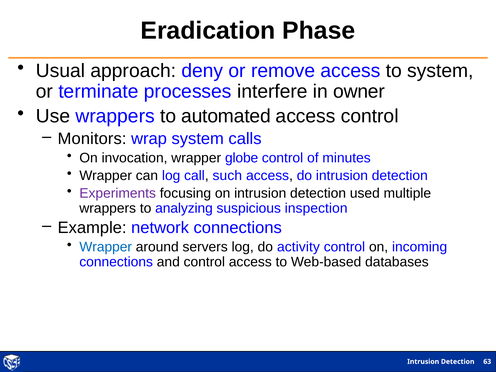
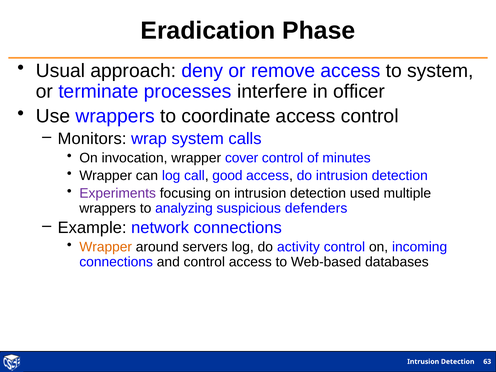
owner: owner -> officer
automated: automated -> coordinate
globe: globe -> cover
such: such -> good
inspection: inspection -> defenders
Wrapper at (106, 247) colour: blue -> orange
